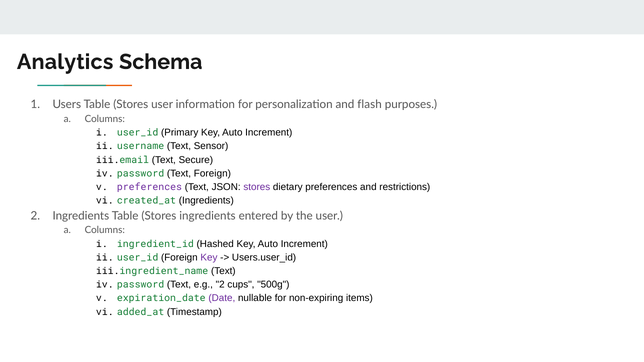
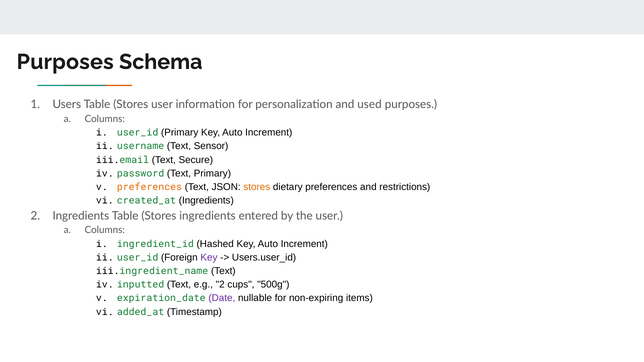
Analytics at (65, 62): Analytics -> Purposes
flash: flash -> used
Text Foreign: Foreign -> Primary
preferences at (149, 187) colour: purple -> orange
stores at (257, 187) colour: purple -> orange
password at (141, 285): password -> inputted
